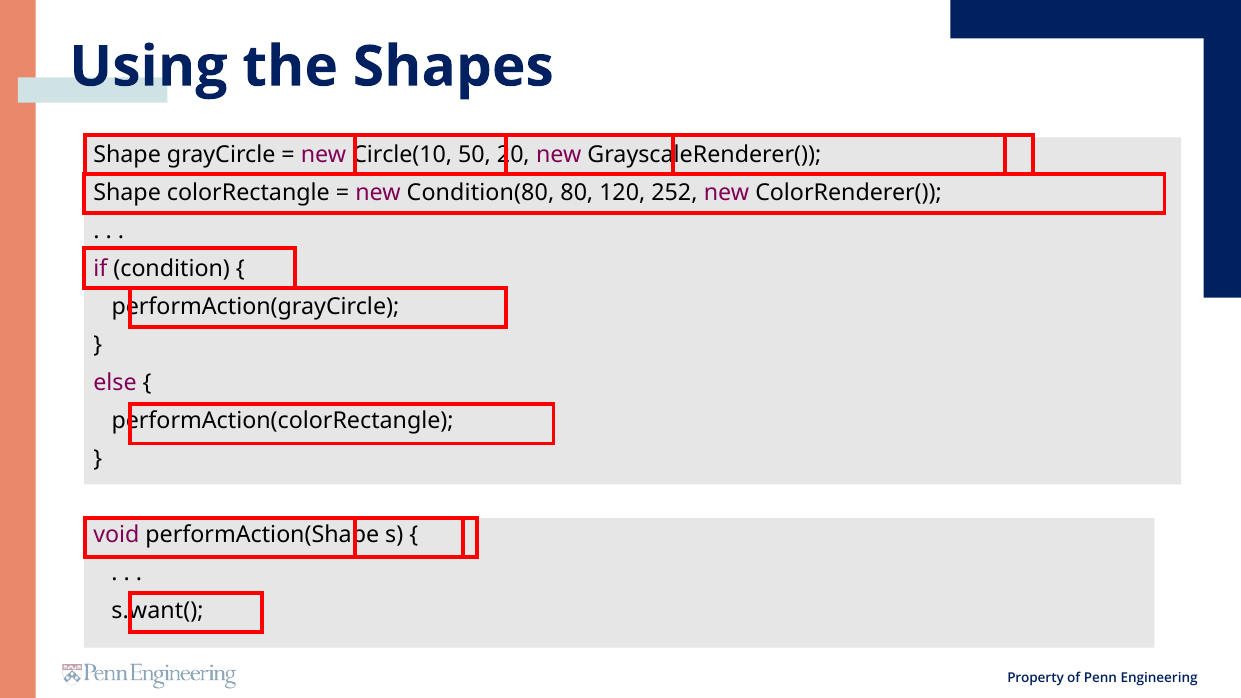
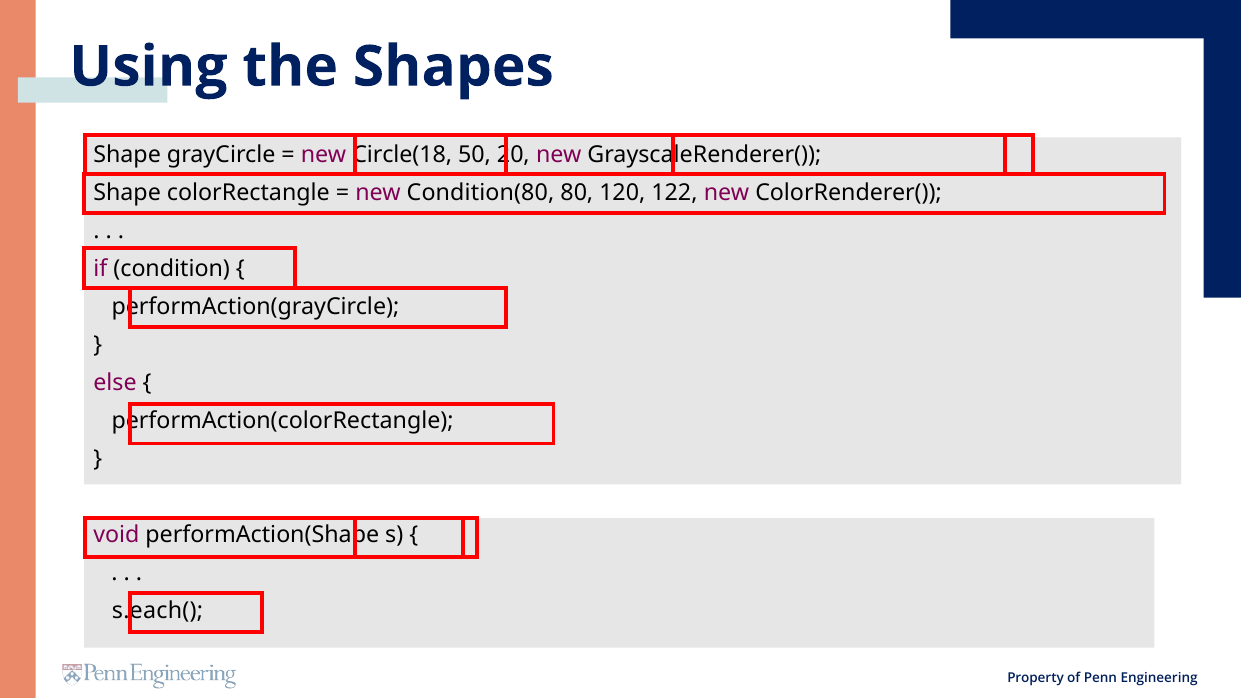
Circle(10: Circle(10 -> Circle(18
252: 252 -> 122
s.want(: s.want( -> s.each(
